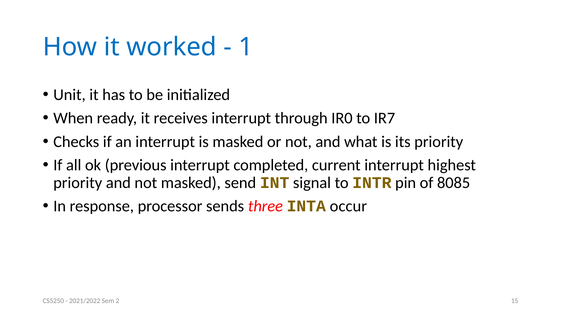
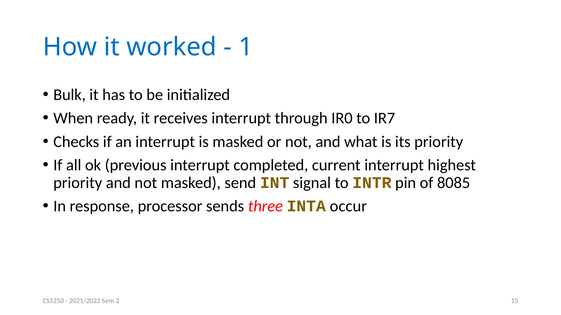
Unit: Unit -> Bulk
